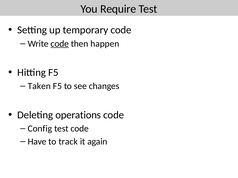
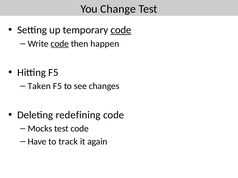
Require: Require -> Change
code at (121, 30) underline: none -> present
operations: operations -> redefining
Config: Config -> Mocks
